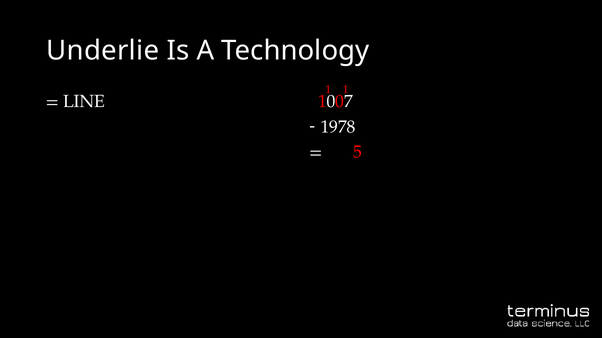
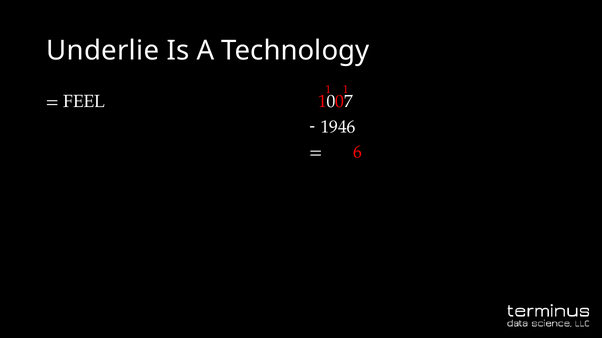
LINE: LINE -> FEEL
1978: 1978 -> 1946
5: 5 -> 6
